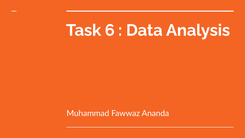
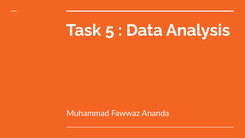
6: 6 -> 5
